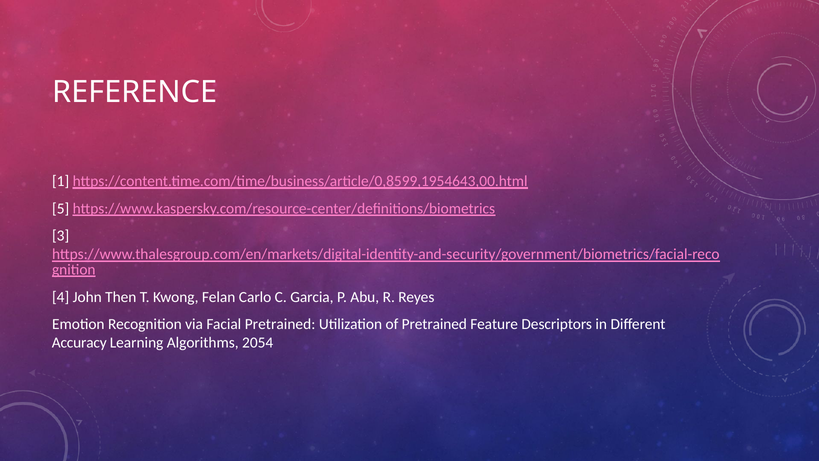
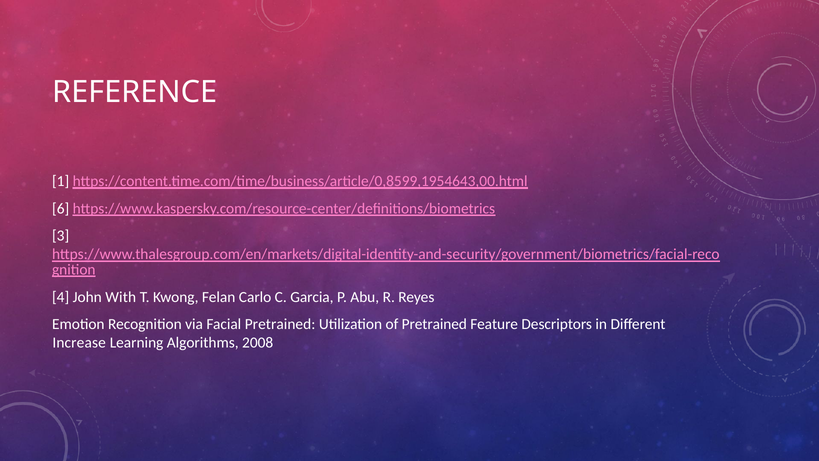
5: 5 -> 6
Then: Then -> With
Accuracy: Accuracy -> Increase
2054: 2054 -> 2008
